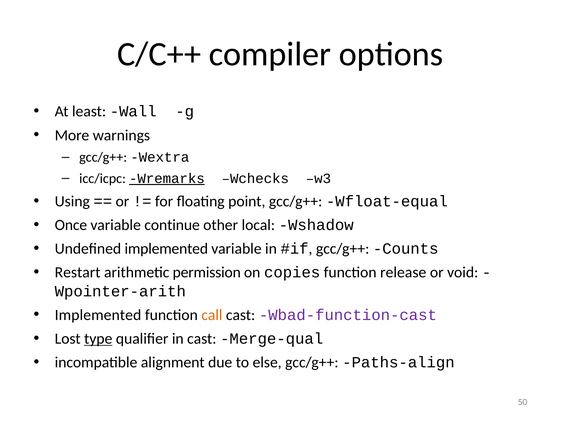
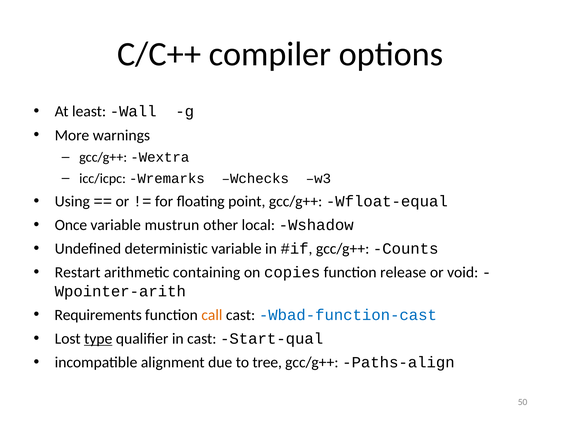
Wremarks underline: present -> none
continue: continue -> mustrun
Undefined implemented: implemented -> deterministic
permission: permission -> containing
Implemented at (98, 315): Implemented -> Requirements
Wbad-function-cast colour: purple -> blue
Merge-qual: Merge-qual -> Start-qual
else: else -> tree
